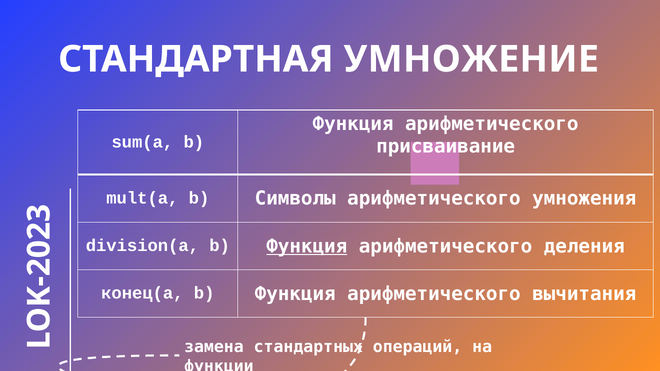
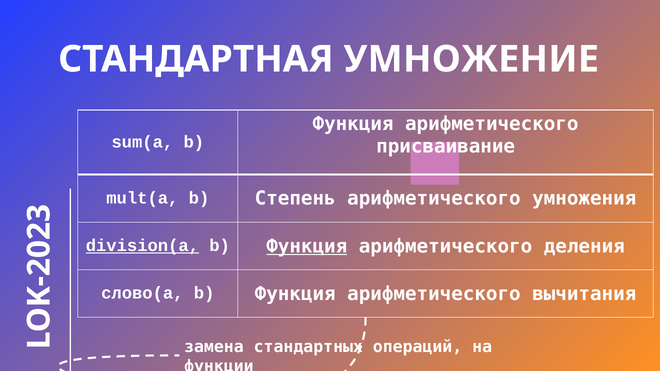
Символы: Символы -> Степень
division(a underline: none -> present
конец(a: конец(a -> слово(a
